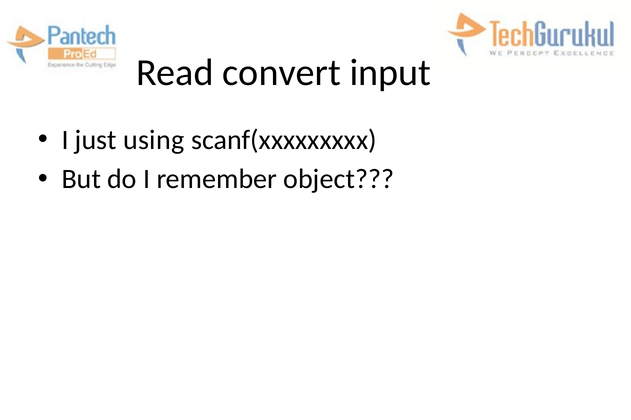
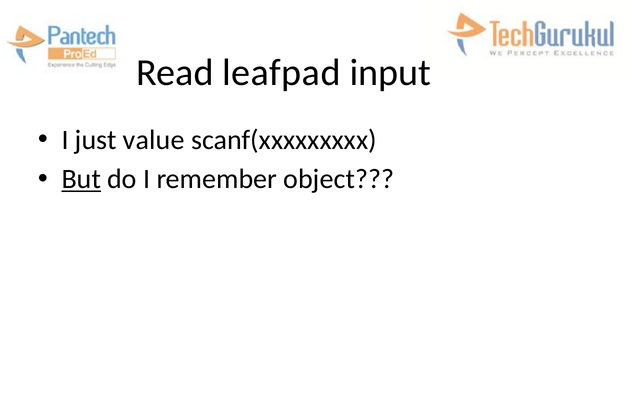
convert: convert -> leafpad
using: using -> value
But underline: none -> present
